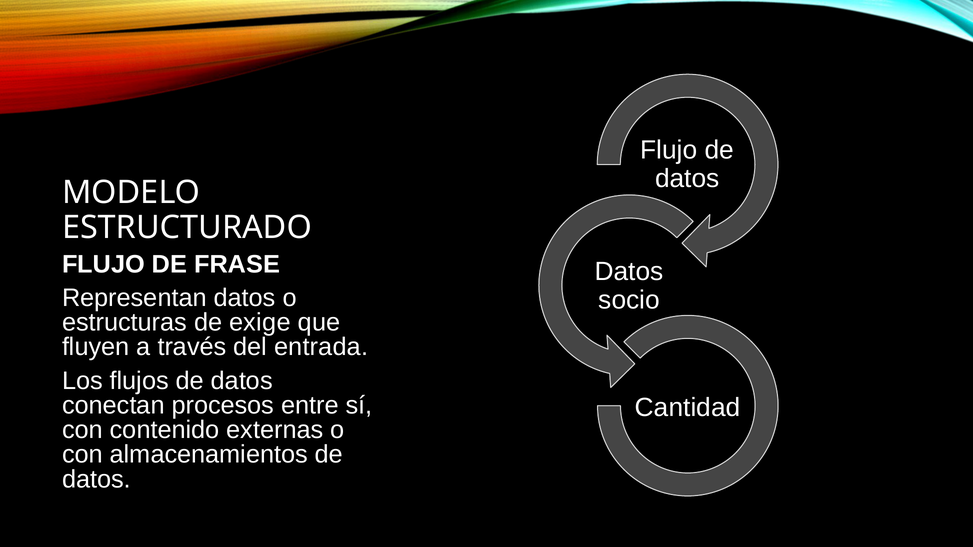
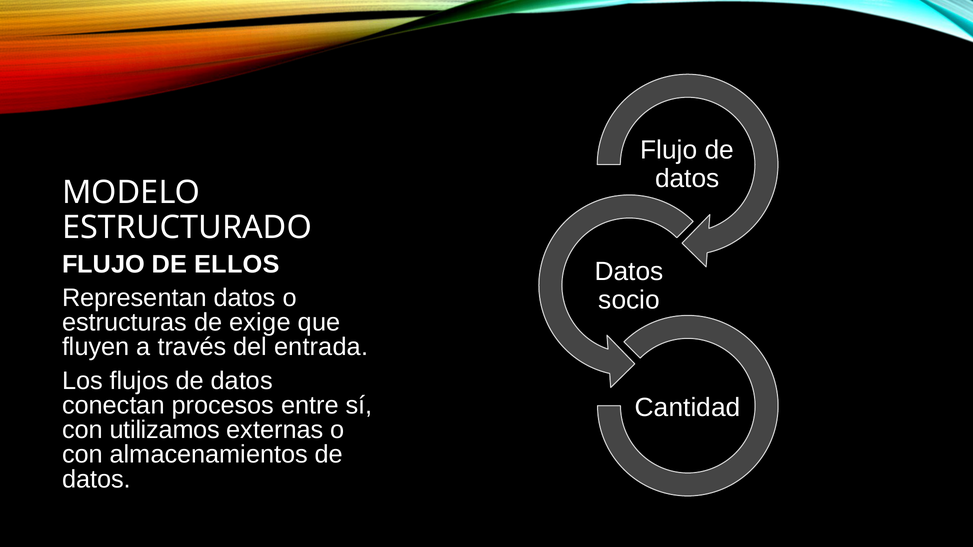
FRASE: FRASE -> ELLOS
contenido: contenido -> utilizamos
